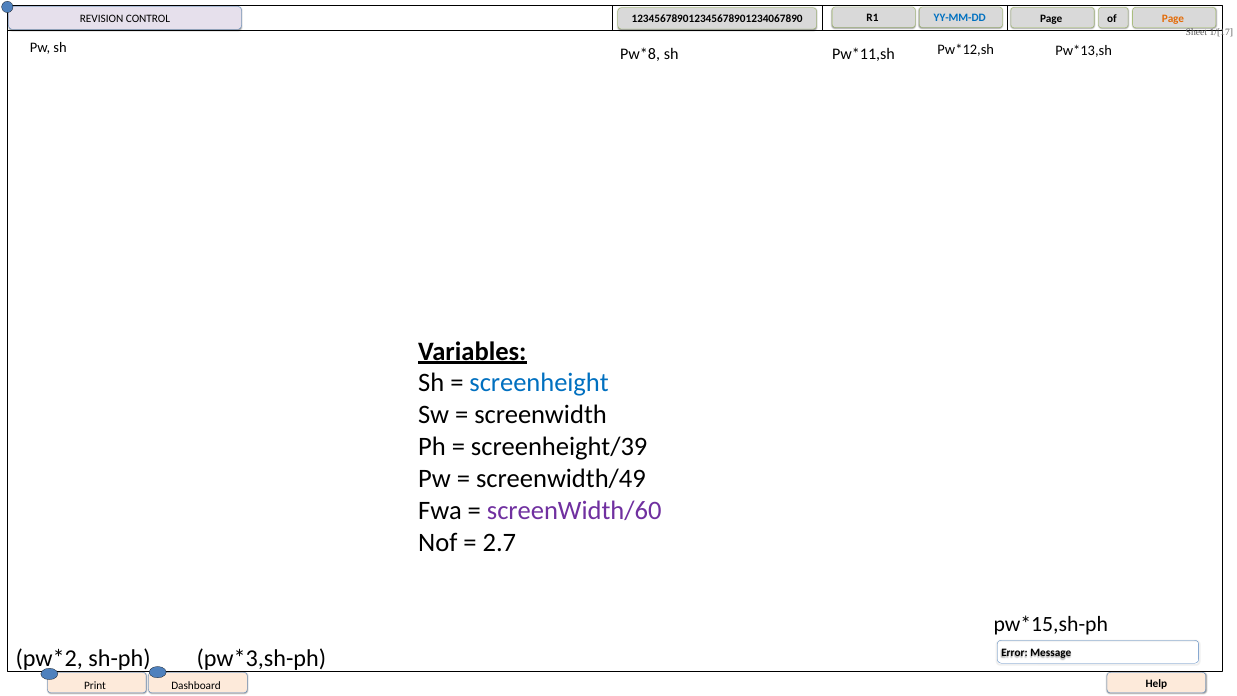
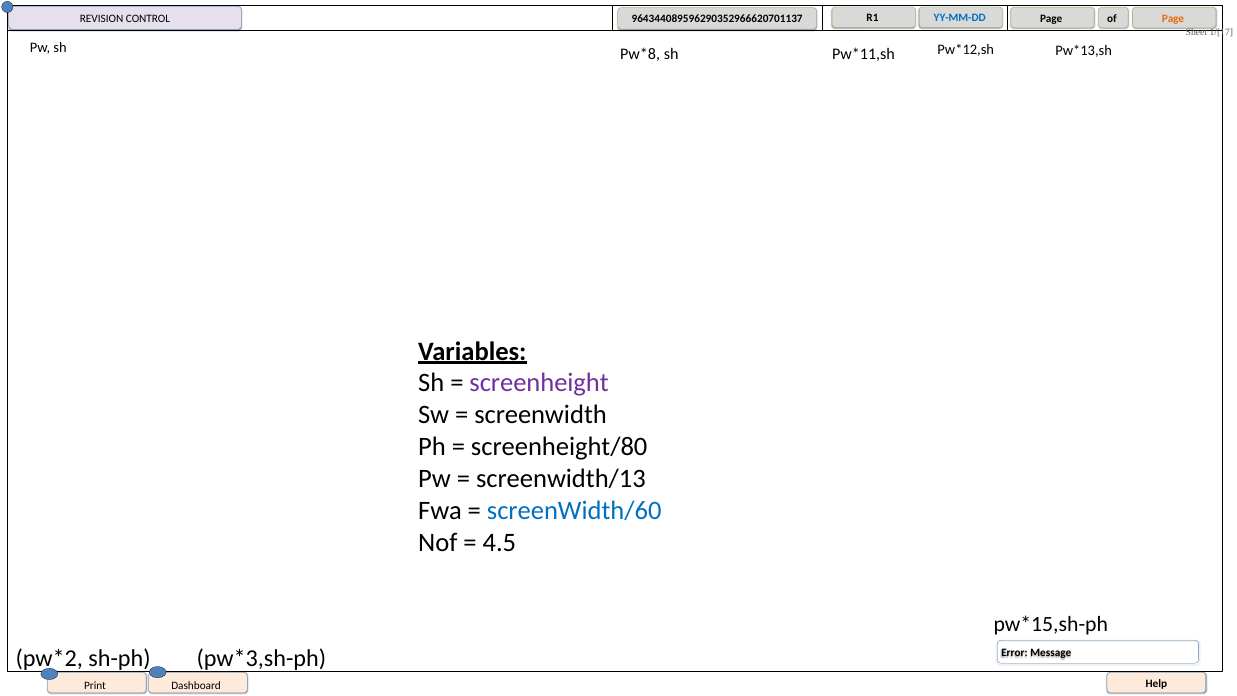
123456789012345678901234067890: 123456789012345678901234067890 -> 964344089596290352966620701137
screenheight colour: blue -> purple
screenheight/39: screenheight/39 -> screenheight/80
screenwidth/49: screenwidth/49 -> screenwidth/13
screenWidth/60 colour: purple -> blue
2.7: 2.7 -> 4.5
